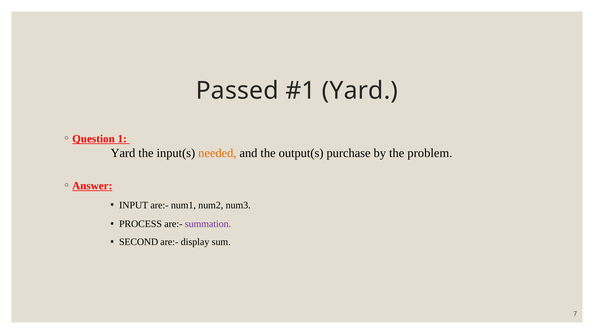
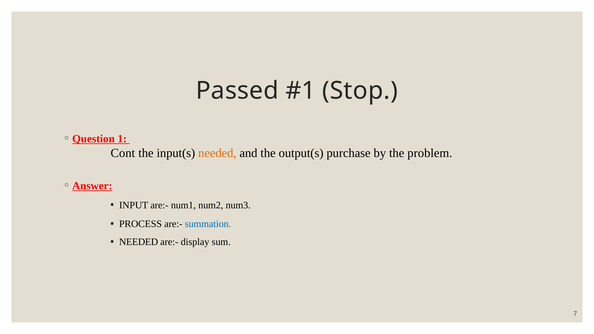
Yard at (360, 91): Yard -> Stop
Yard at (123, 153): Yard -> Cont
summation colour: purple -> blue
SECOND at (139, 242): SECOND -> NEEDED
